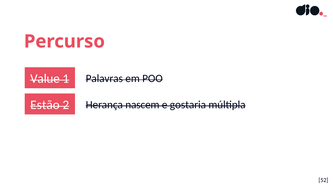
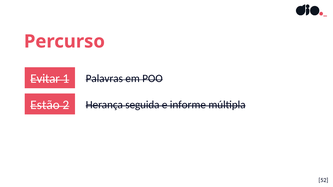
Value: Value -> Evitar
nascem: nascem -> seguida
gostaria: gostaria -> informe
